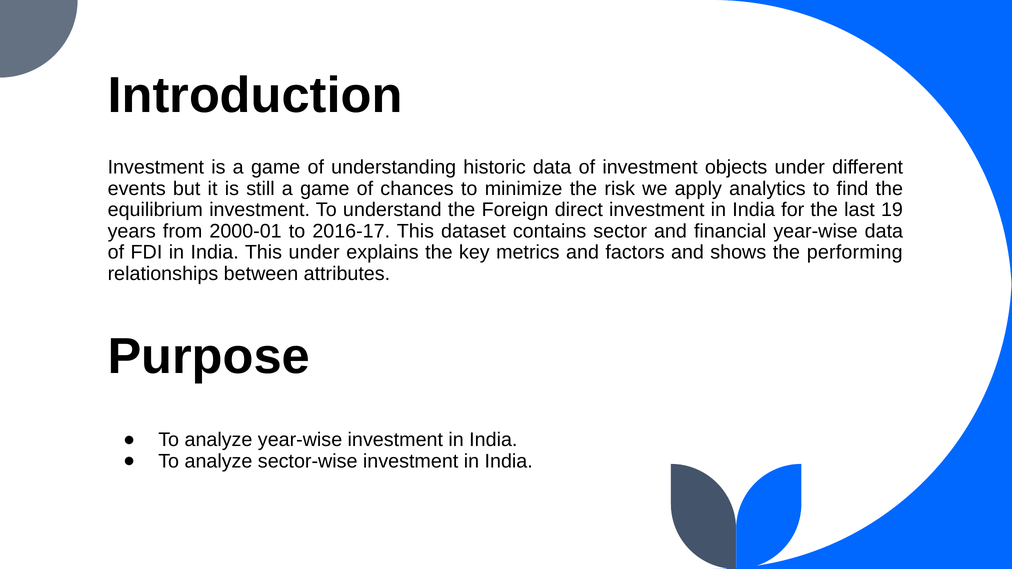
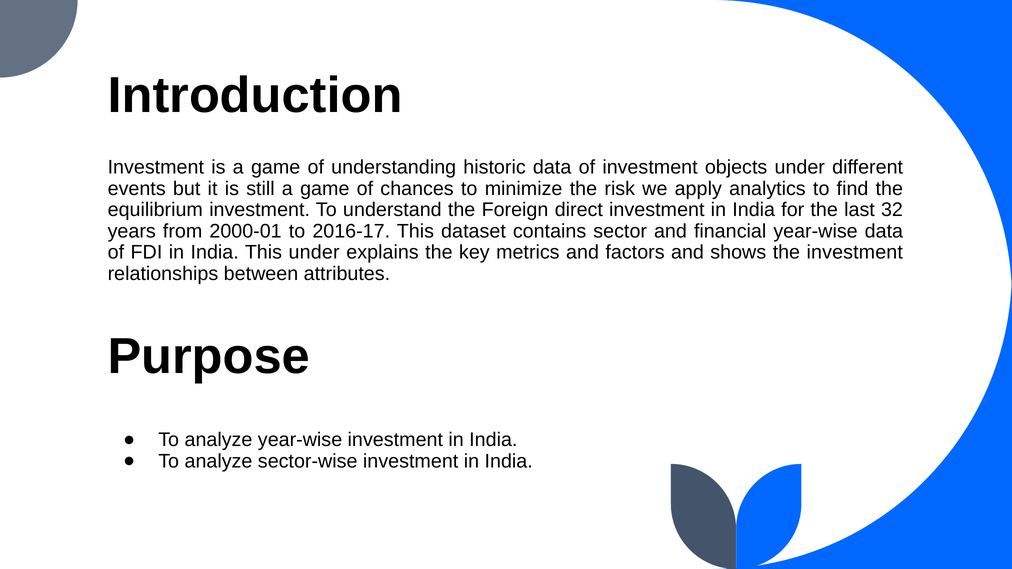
19: 19 -> 32
the performing: performing -> investment
